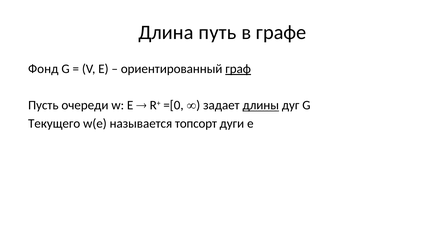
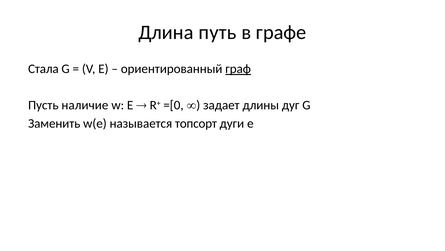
Фонд: Фонд -> Стала
очереди: очереди -> наличие
длины underline: present -> none
Текущего: Текущего -> Заменить
